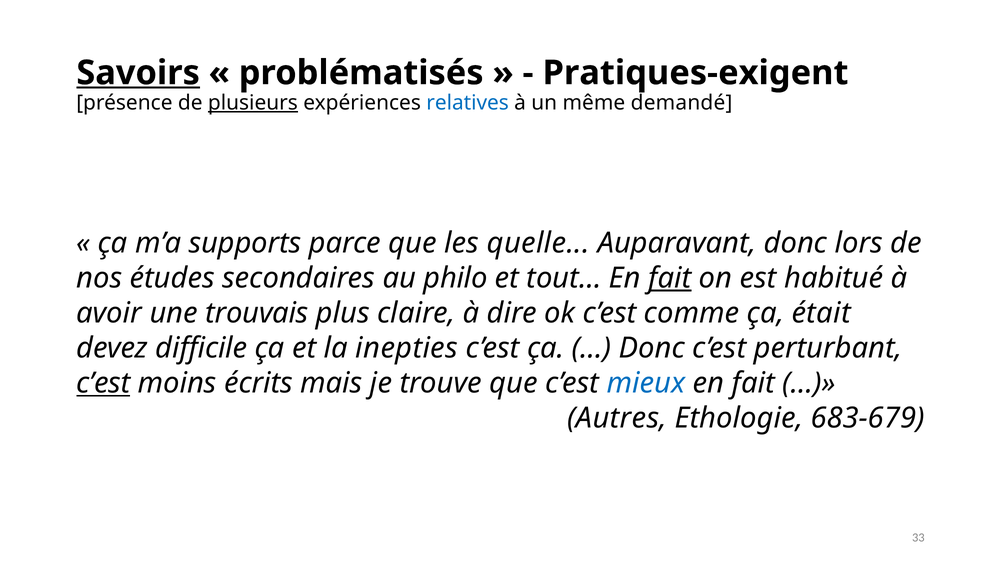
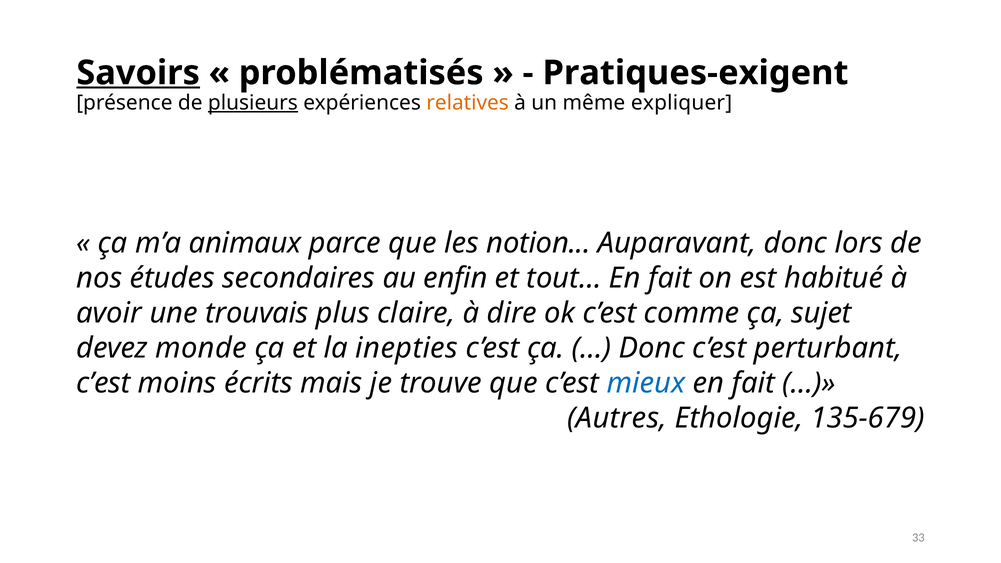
relatives colour: blue -> orange
demandé: demandé -> expliquer
supports: supports -> animaux
quelle: quelle -> notion
philo: philo -> enfin
fait at (670, 278) underline: present -> none
était: était -> sujet
difficile: difficile -> monde
c’est at (103, 383) underline: present -> none
683-679: 683-679 -> 135-679
